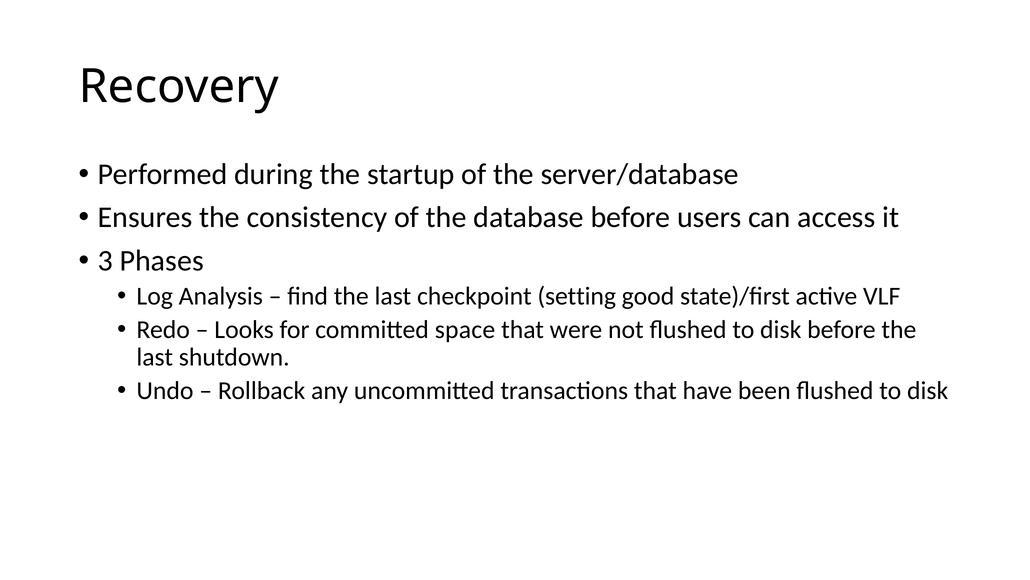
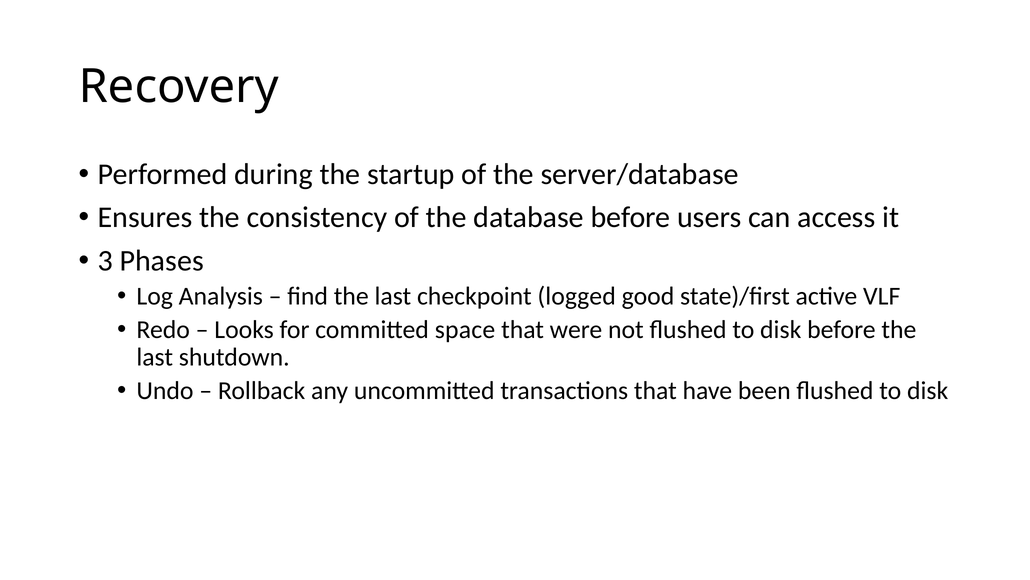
setting: setting -> logged
